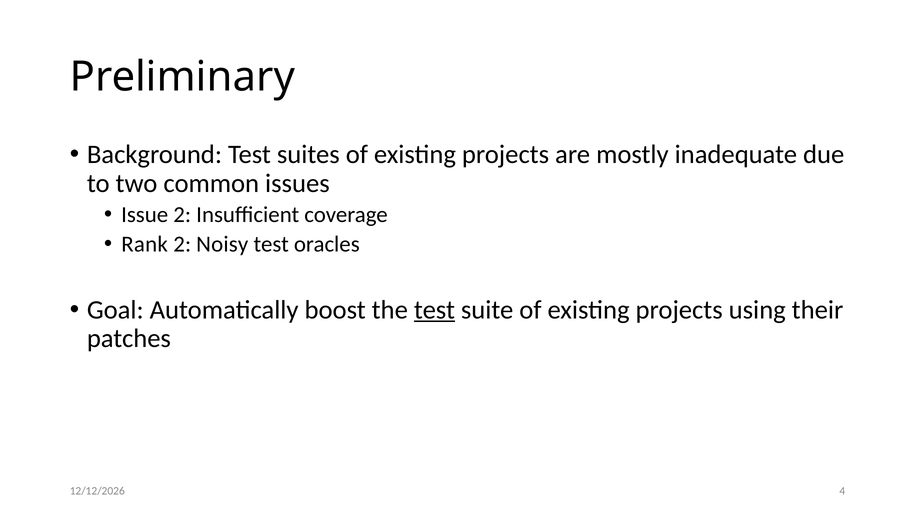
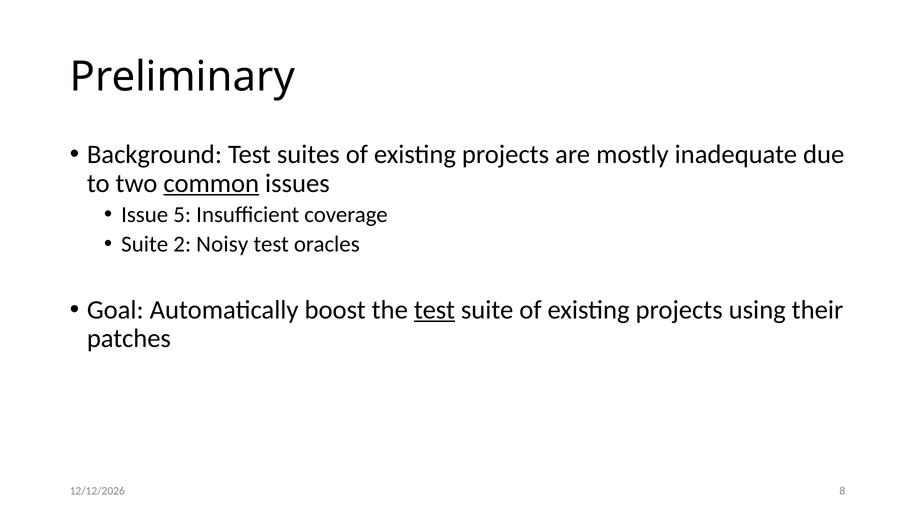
common underline: none -> present
Issue 2: 2 -> 5
Rank at (145, 245): Rank -> Suite
4: 4 -> 8
